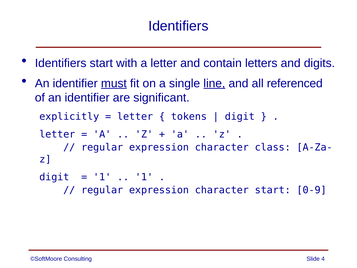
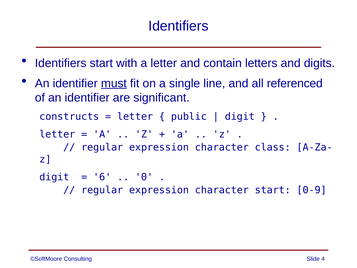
line underline: present -> none
explicitly: explicitly -> constructs
tokens: tokens -> public
1 at (102, 177): 1 -> 6
1 at (144, 177): 1 -> 0
